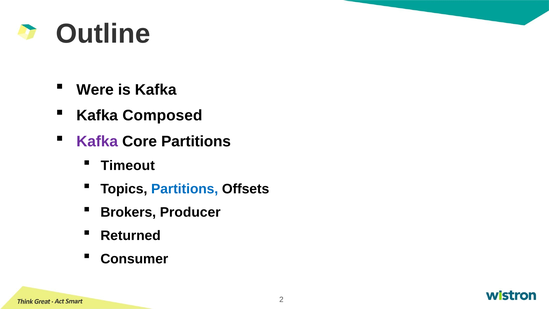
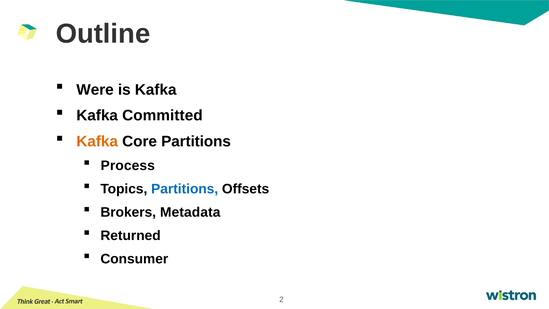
Composed: Composed -> Committed
Kafka at (97, 141) colour: purple -> orange
Timeout: Timeout -> Process
Producer: Producer -> Metadata
